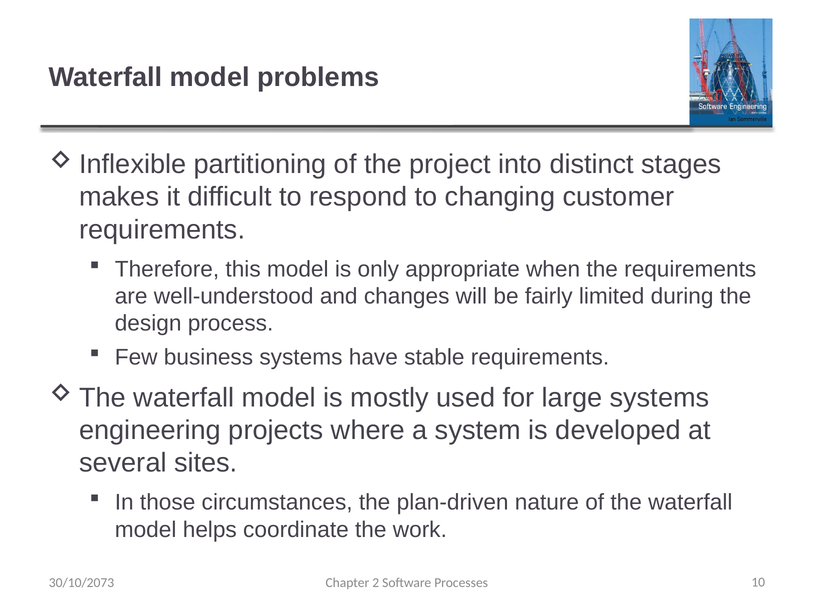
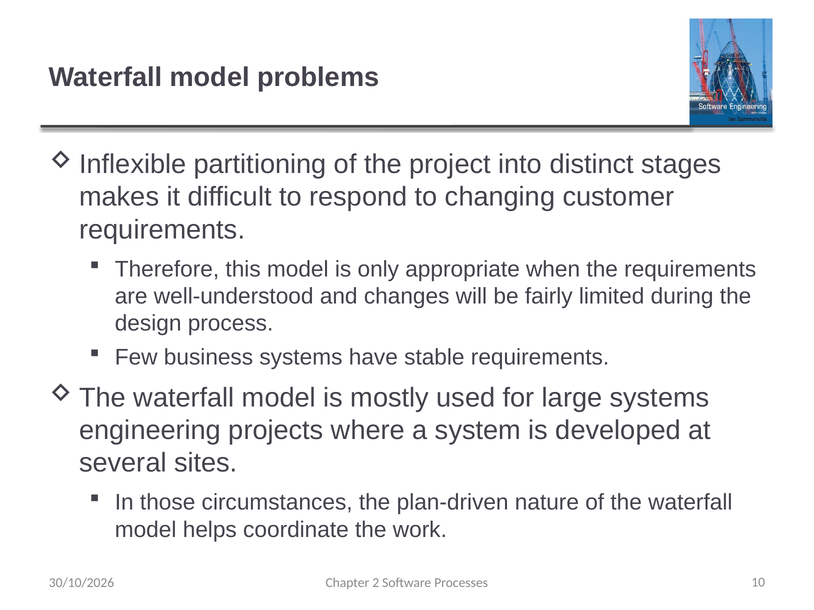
30/10/2073: 30/10/2073 -> 30/10/2026
